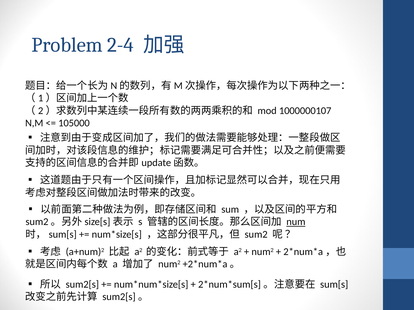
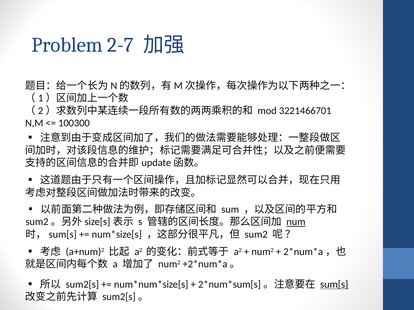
2-4: 2-4 -> 2-7
1000000107: 1000000107 -> 3221466701
105000: 105000 -> 100300
sum[s underline: none -> present
